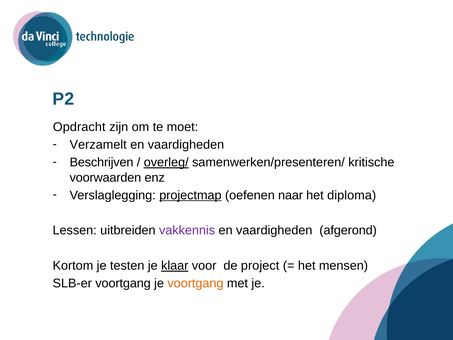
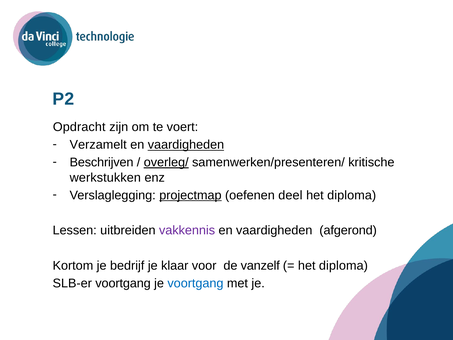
moet: moet -> voert
vaardigheden at (186, 145) underline: none -> present
voorwaarden: voorwaarden -> werkstukken
naar: naar -> deel
testen: testen -> bedrijf
klaar underline: present -> none
project: project -> vanzelf
mensen at (343, 266): mensen -> diploma
voortgang at (195, 283) colour: orange -> blue
